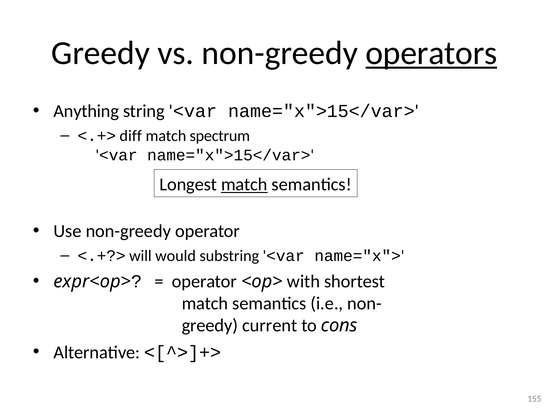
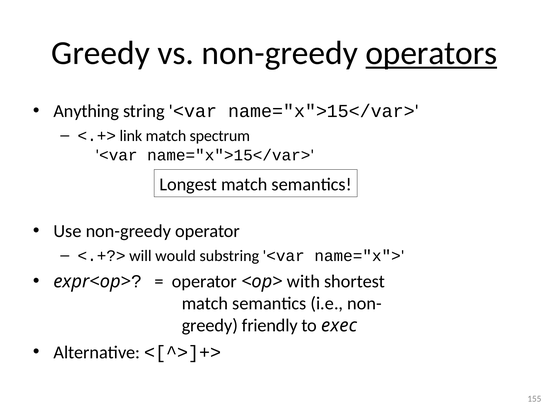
diff: diff -> link
match at (244, 184) underline: present -> none
current: current -> friendly
cons: cons -> exec
